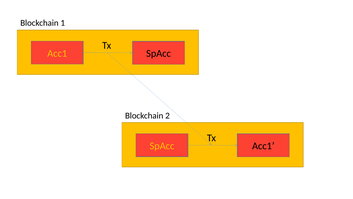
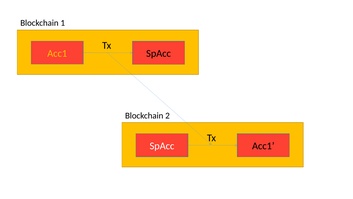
SpAcc at (162, 146) colour: yellow -> white
